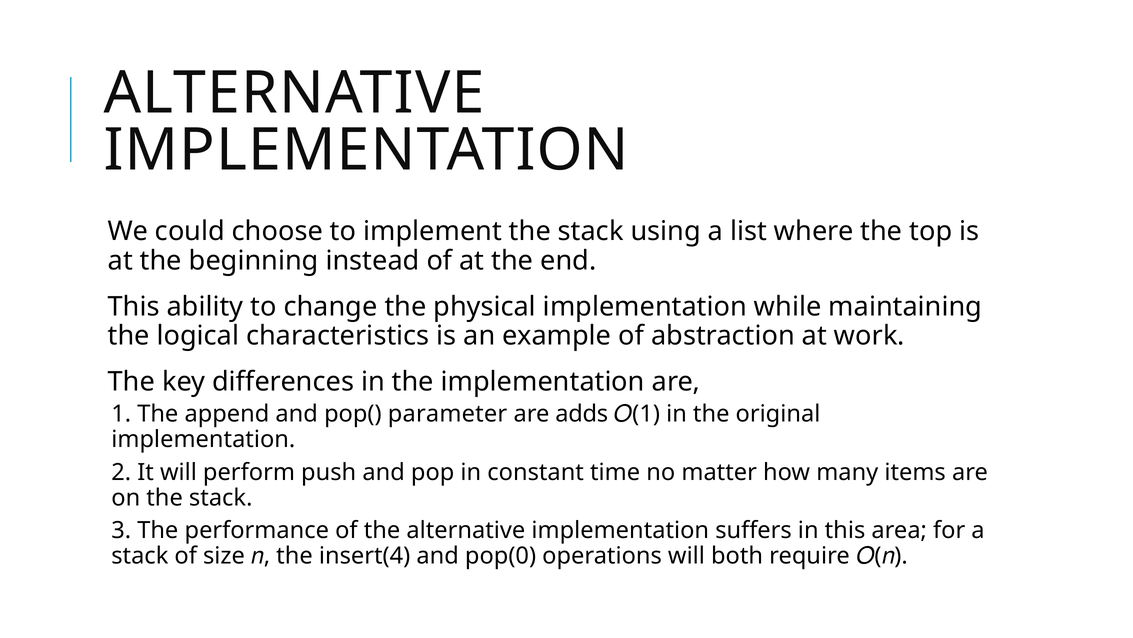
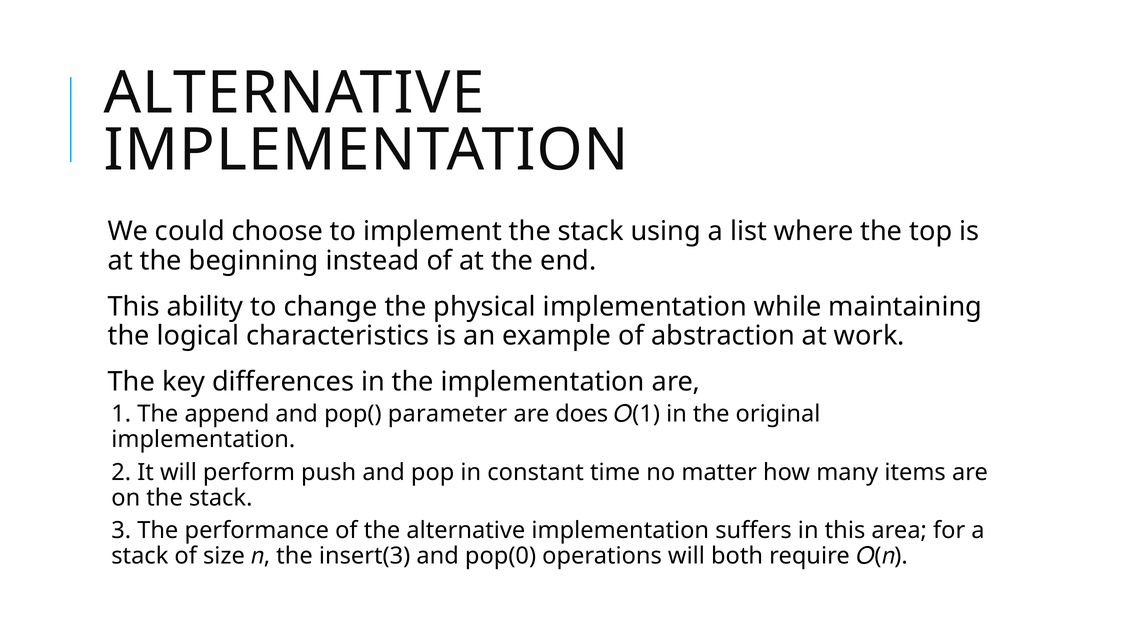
adds: adds -> does
insert(4: insert(4 -> insert(3
